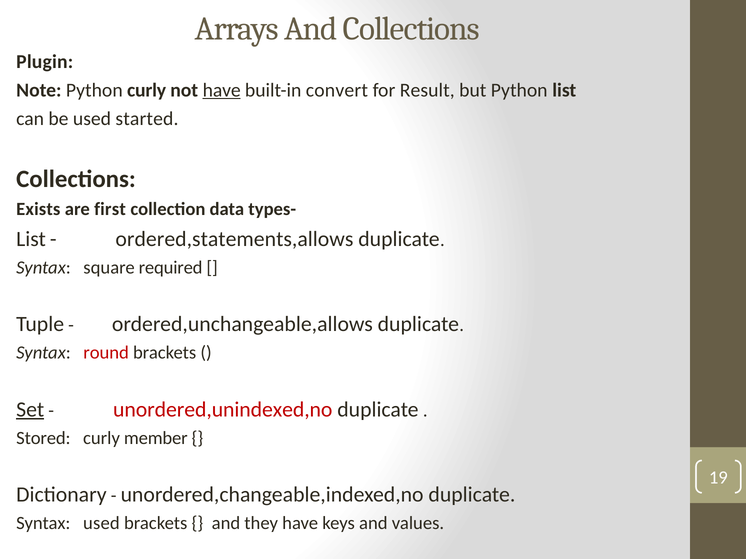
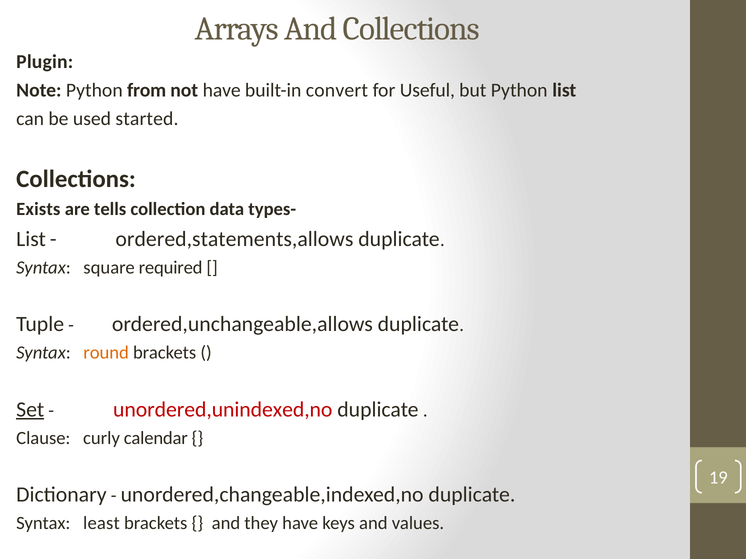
Python curly: curly -> from
have at (222, 90) underline: present -> none
Result: Result -> Useful
first: first -> tells
round colour: red -> orange
Stored: Stored -> Clause
member: member -> calendar
Syntax used: used -> least
